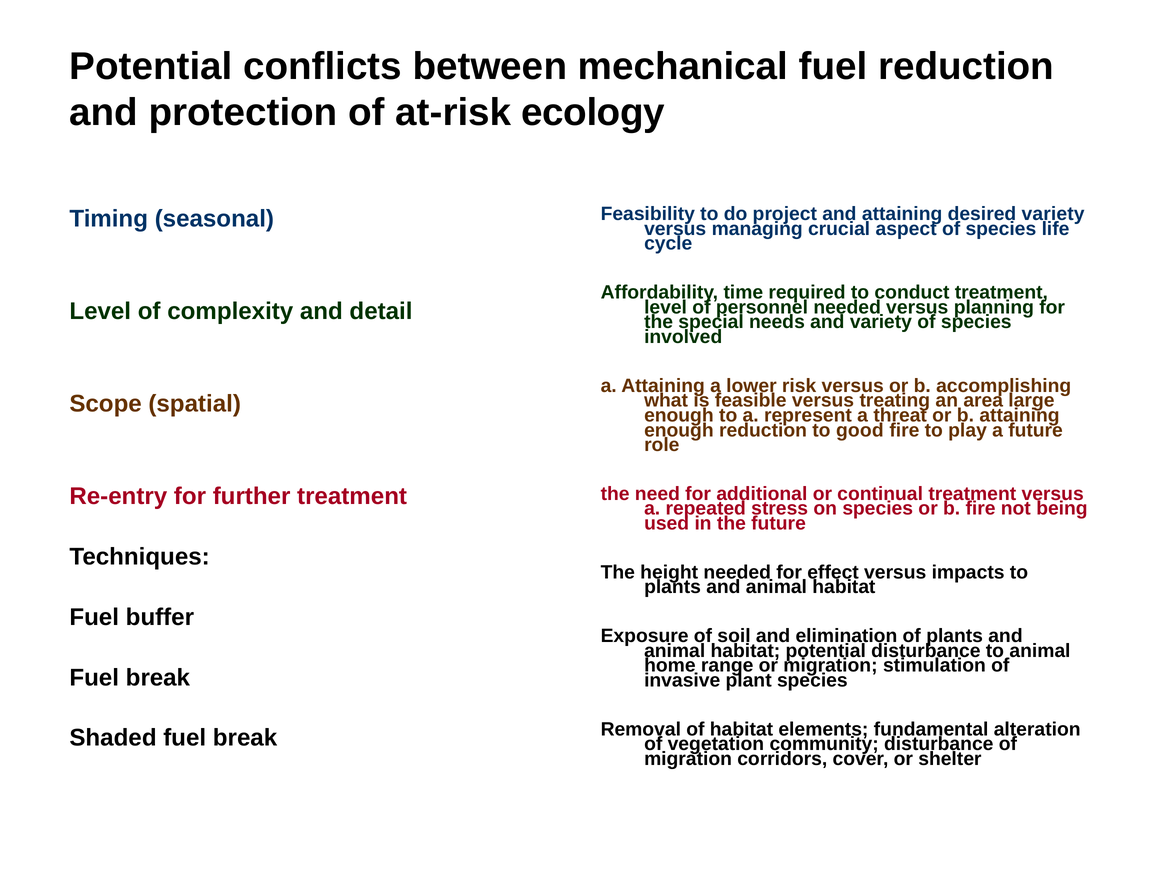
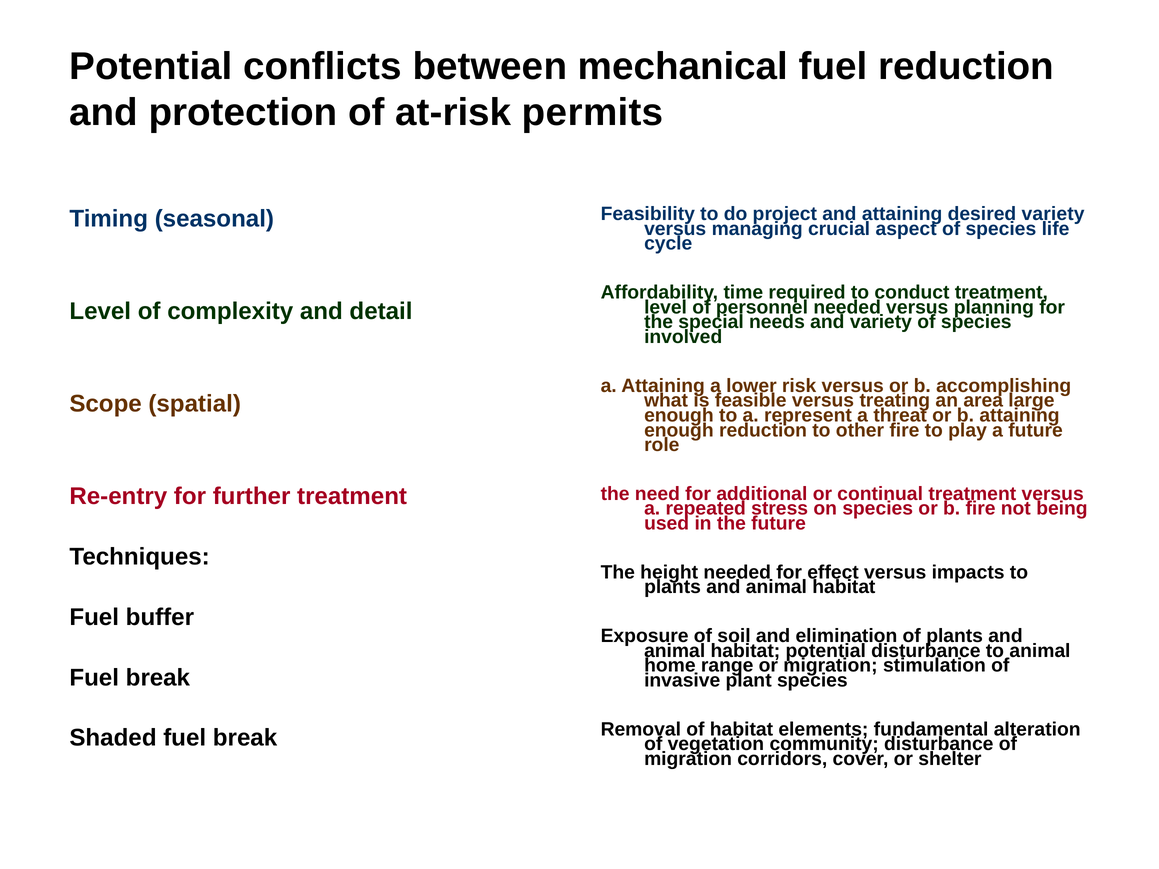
ecology: ecology -> permits
good: good -> other
